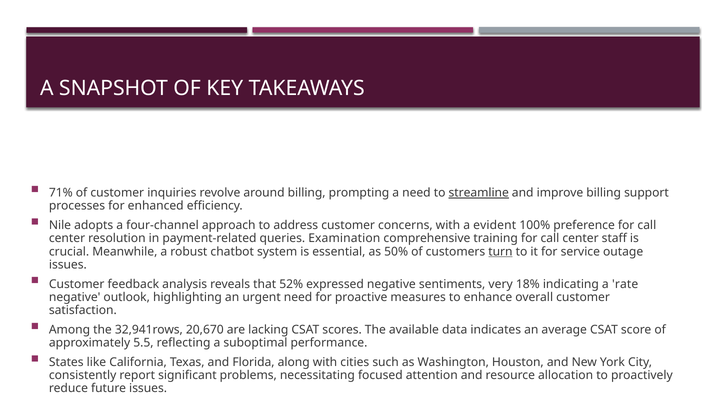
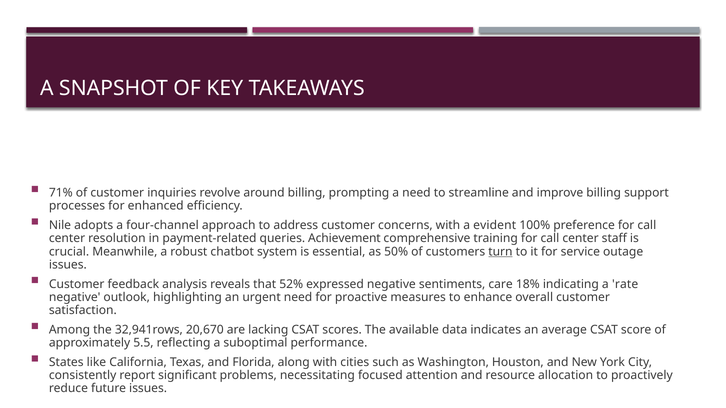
streamline underline: present -> none
Examination: Examination -> Achievement
very: very -> care
